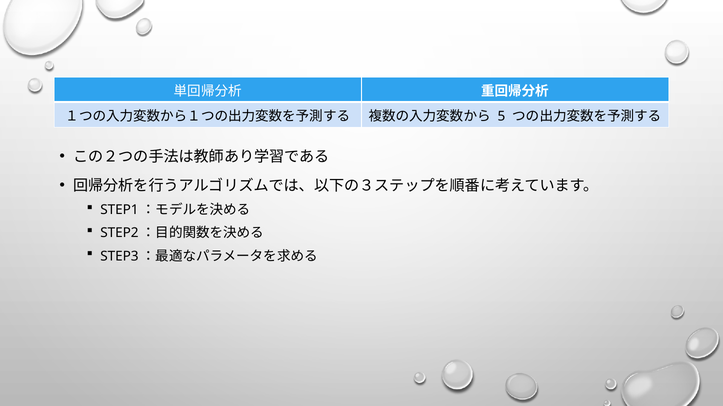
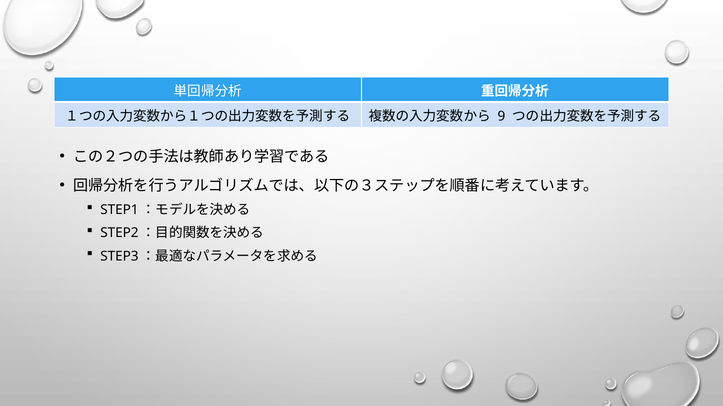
5: 5 -> 9
